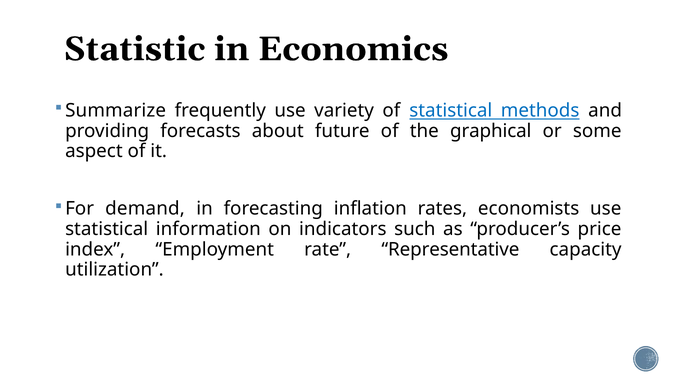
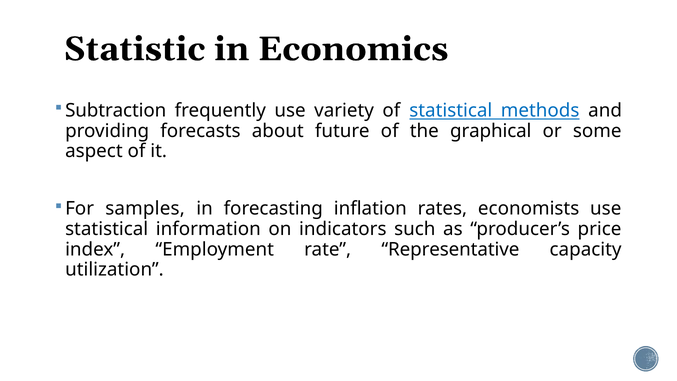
Summarize: Summarize -> Subtraction
demand: demand -> samples
